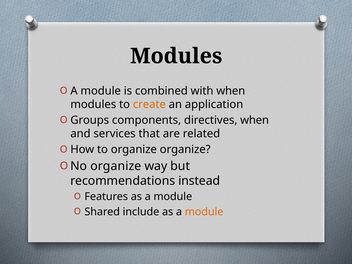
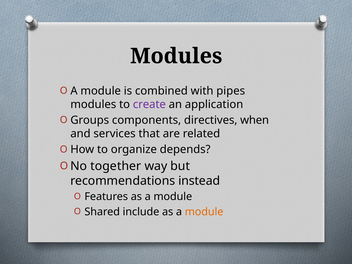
with when: when -> pipes
create colour: orange -> purple
organize organize: organize -> depends
organize at (116, 166): organize -> together
